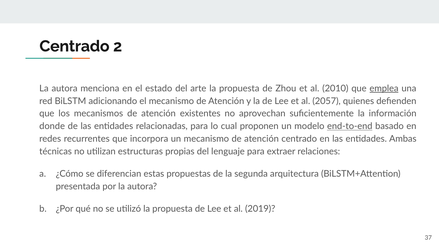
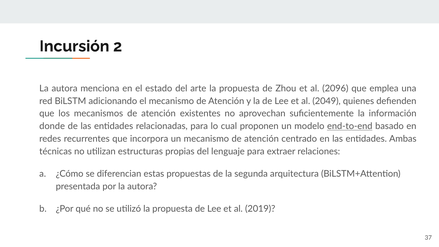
Centrado at (74, 46): Centrado -> Incursión
2010: 2010 -> 2096
emplea underline: present -> none
2057: 2057 -> 2049
